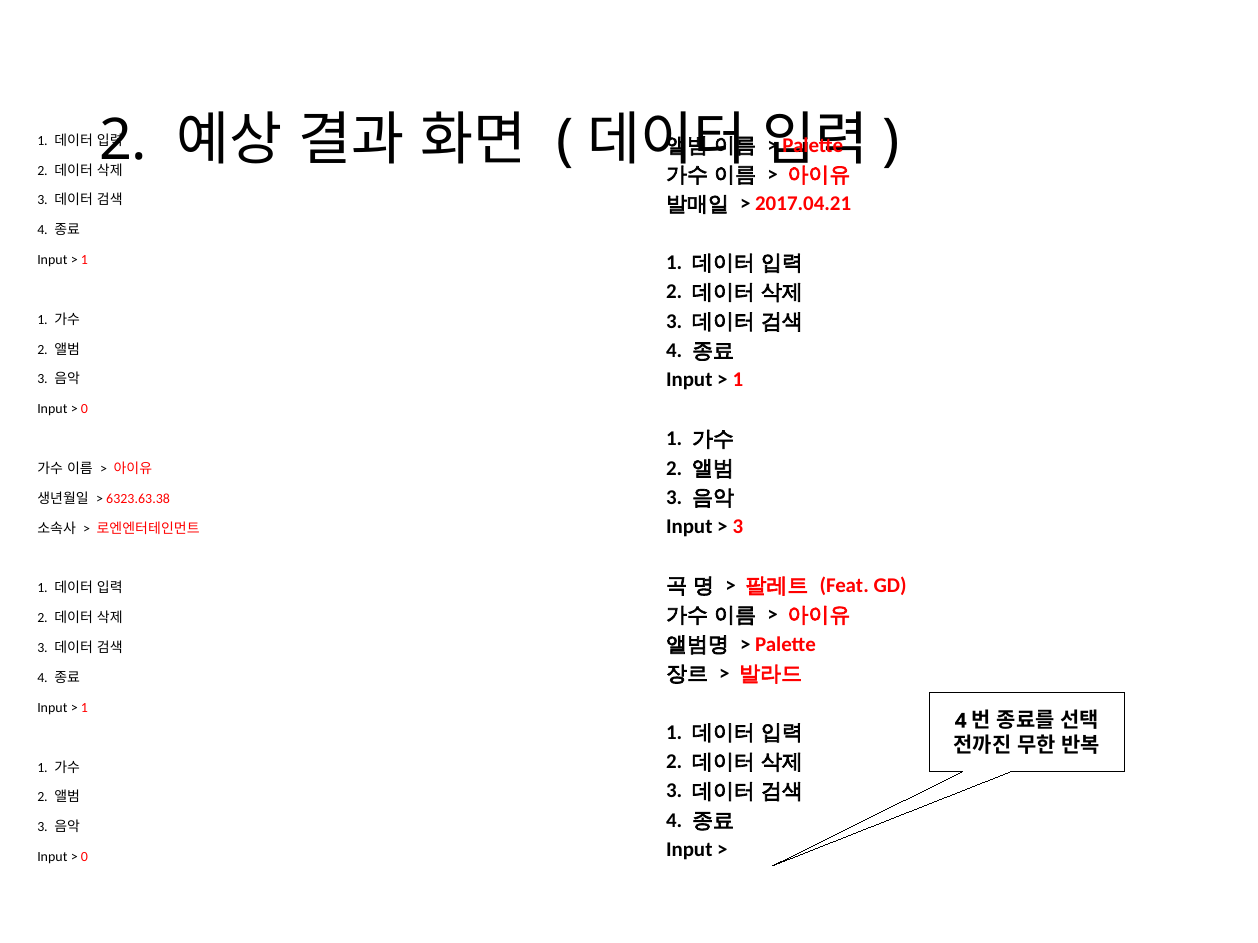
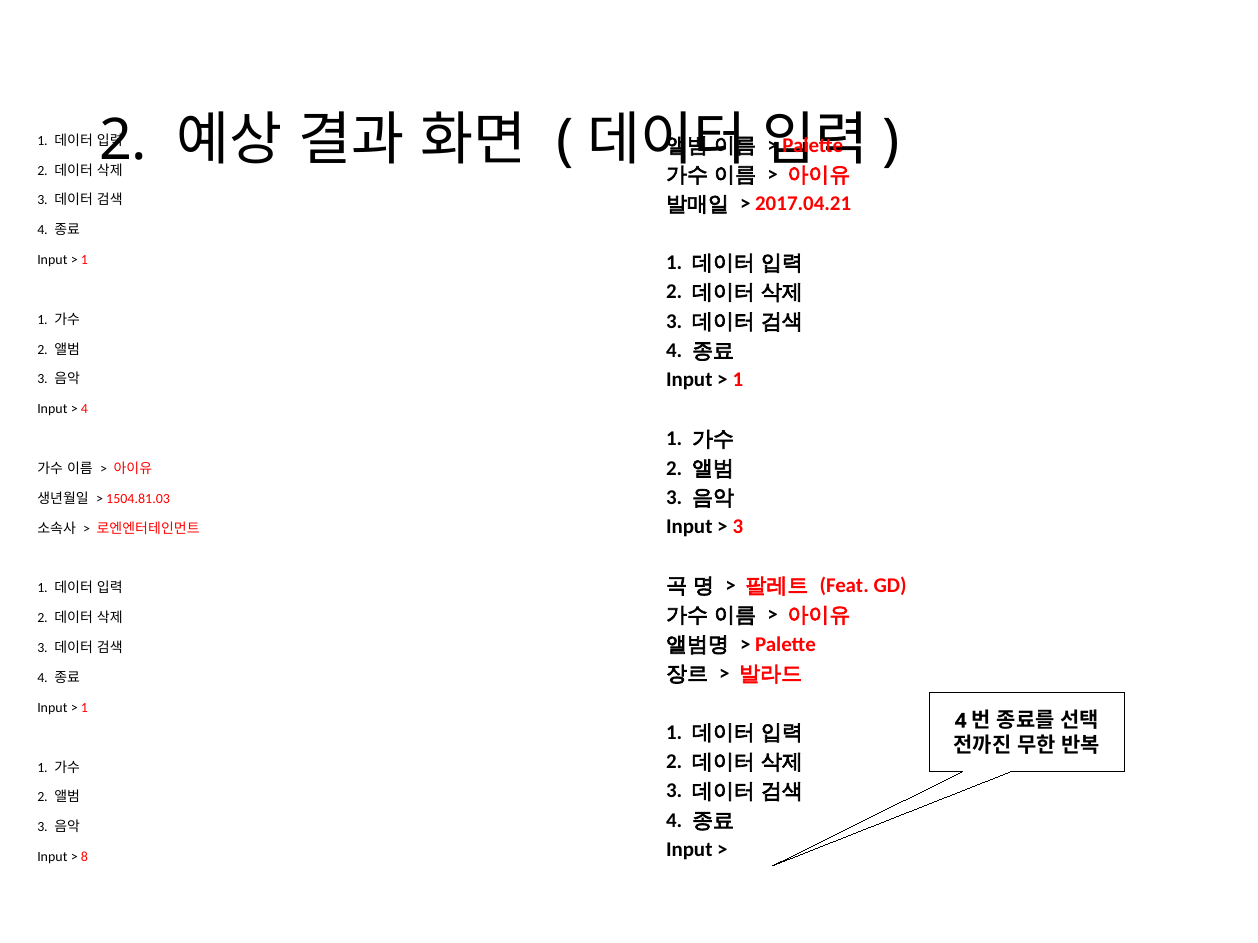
0 at (84, 409): 0 -> 4
6323.63.38: 6323.63.38 -> 1504.81.03
0 at (84, 857): 0 -> 8
